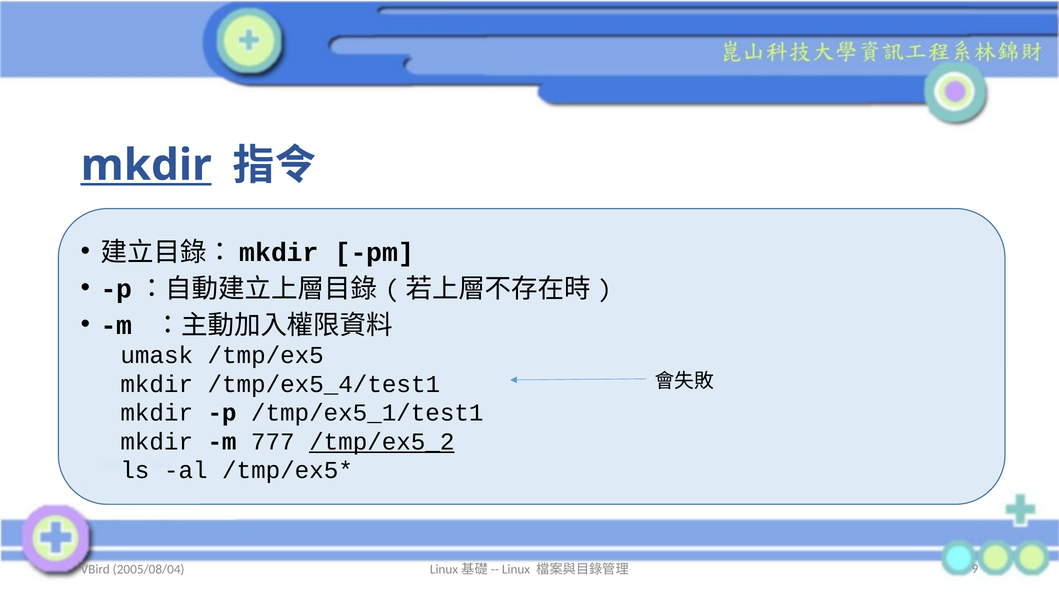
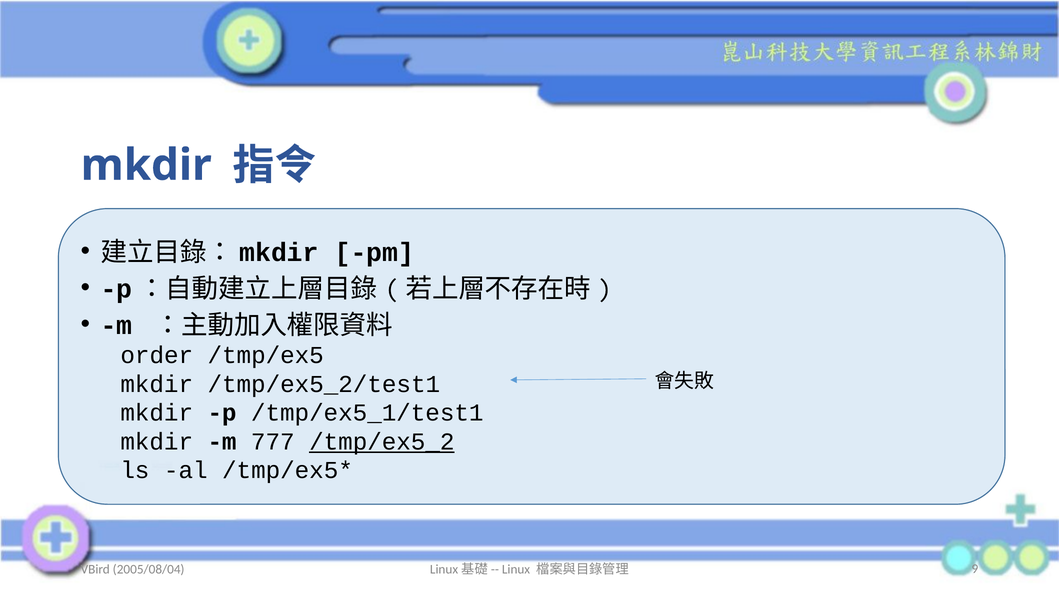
mkdir at (146, 165) underline: present -> none
umask: umask -> order
/tmp/ex5_4/test1: /tmp/ex5_4/test1 -> /tmp/ex5_2/test1
